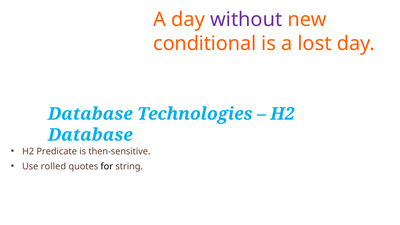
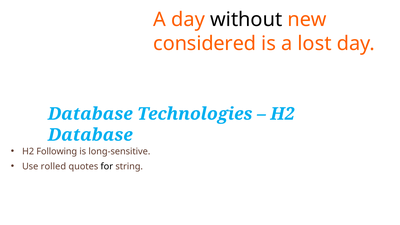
without colour: purple -> black
conditional: conditional -> considered
Predicate: Predicate -> Following
then-sensitive: then-sensitive -> long-sensitive
